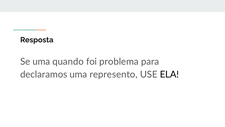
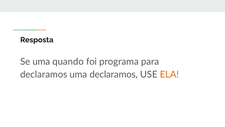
problema: problema -> programa
uma represento: represento -> declaramos
ELA colour: black -> orange
